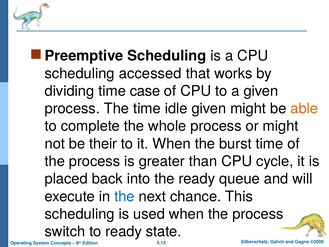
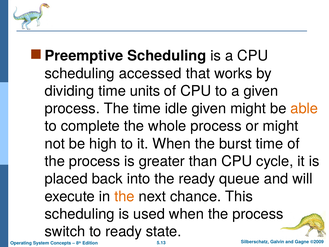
case: case -> units
their: their -> high
the at (124, 196) colour: blue -> orange
